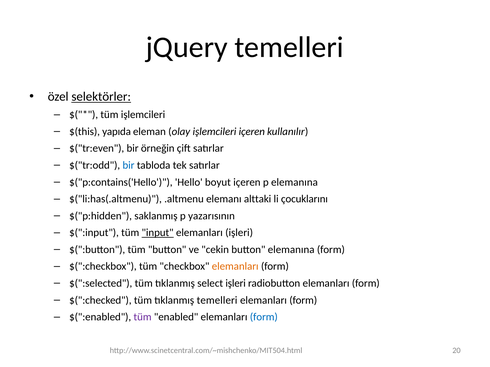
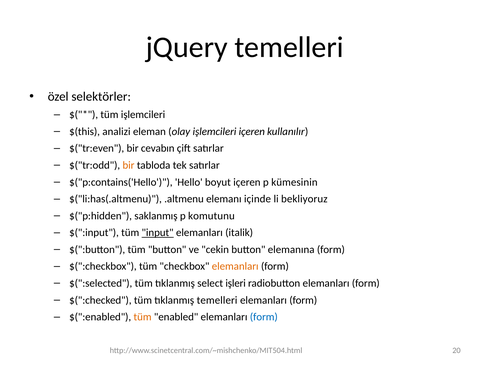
selektörler underline: present -> none
yapıda: yapıda -> analizi
örneğin: örneğin -> cevabın
bir at (129, 165) colour: blue -> orange
p elemanına: elemanına -> kümesinin
alttaki: alttaki -> içinde
çocuklarını: çocuklarını -> bekliyoruz
yazarısının: yazarısının -> komutunu
elemanları işleri: işleri -> italik
tüm at (143, 317) colour: purple -> orange
